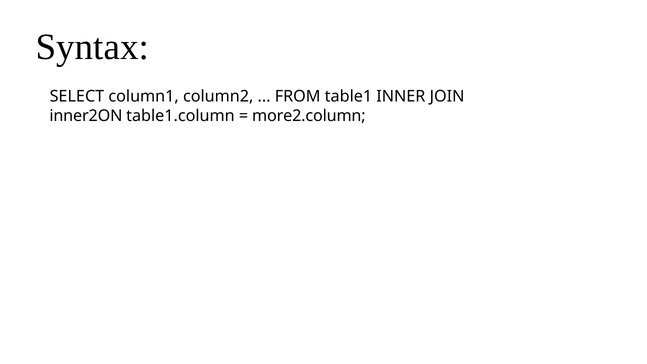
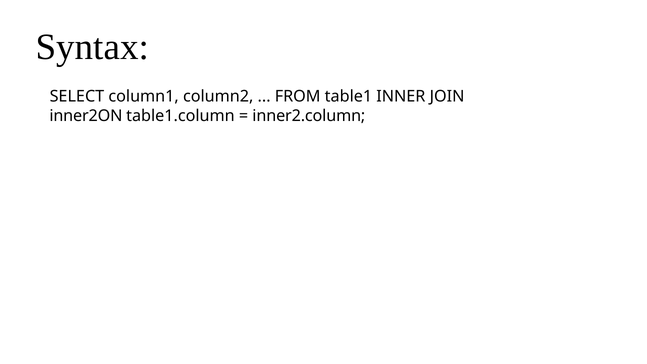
more2.column: more2.column -> inner2.column
